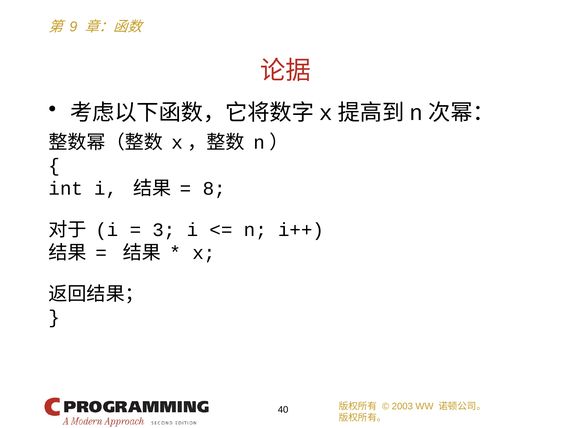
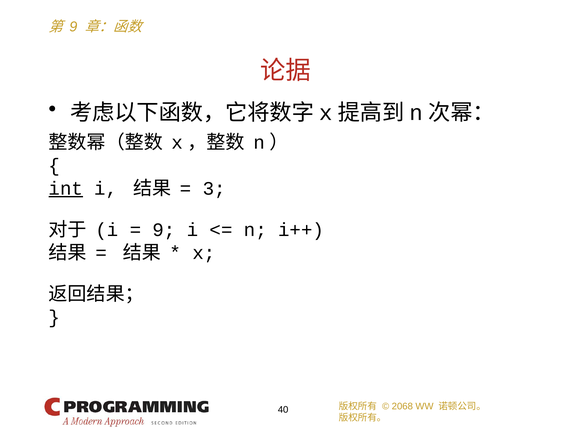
int underline: none -> present
8: 8 -> 3
3 at (164, 230): 3 -> 9
2003: 2003 -> 2068
